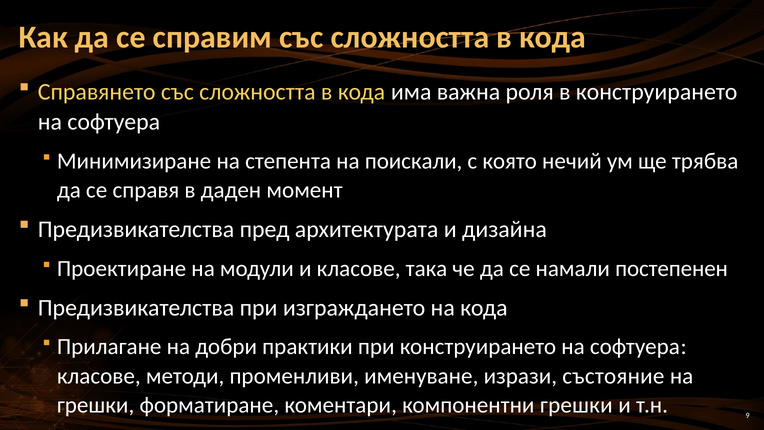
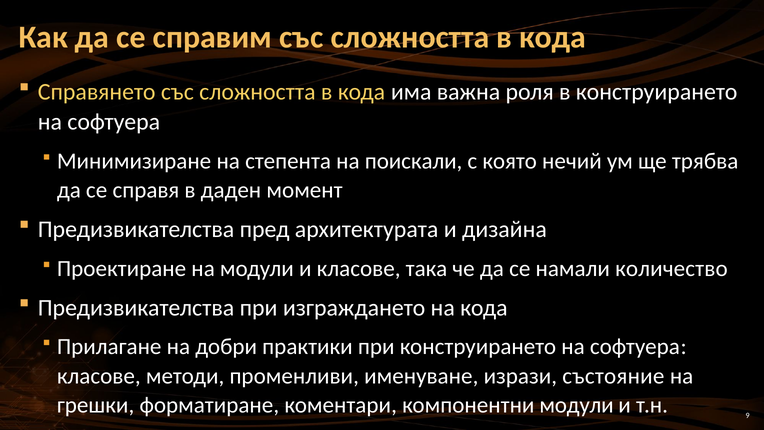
постепенен: постепенен -> количество
компонентни грешки: грешки -> модули
